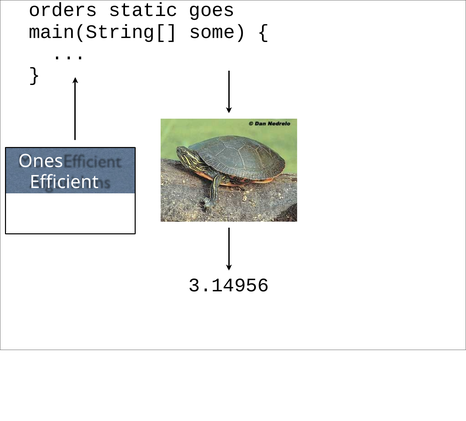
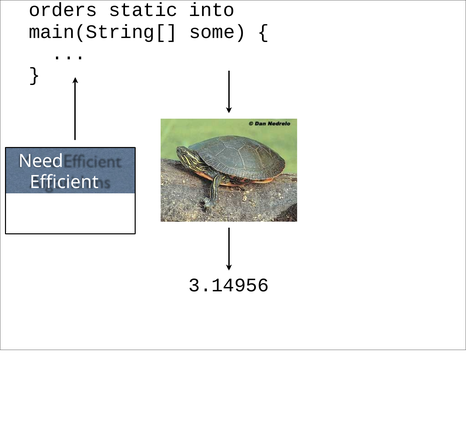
goes: goes -> into
Ones: Ones -> Need
